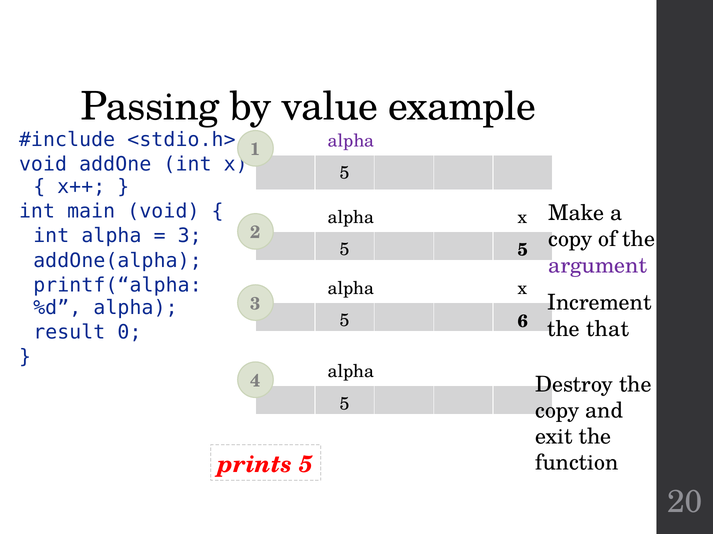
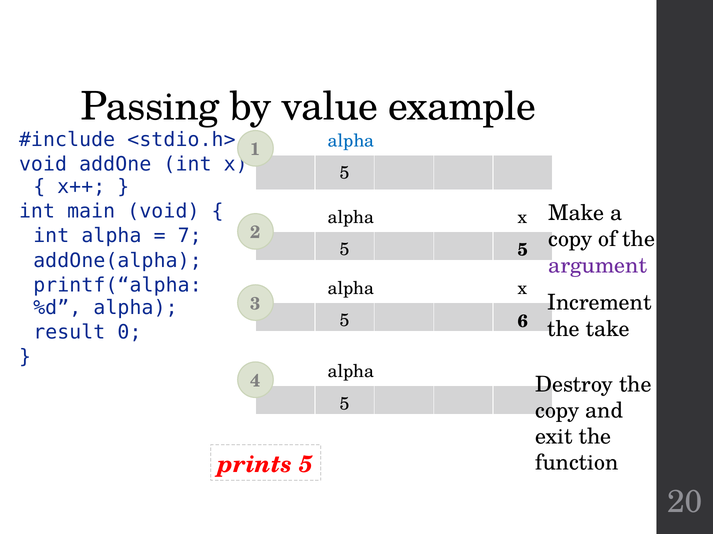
alpha at (351, 141) colour: purple -> blue
3 at (190, 236): 3 -> 7
that: that -> take
